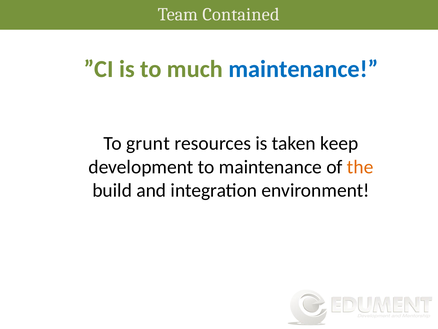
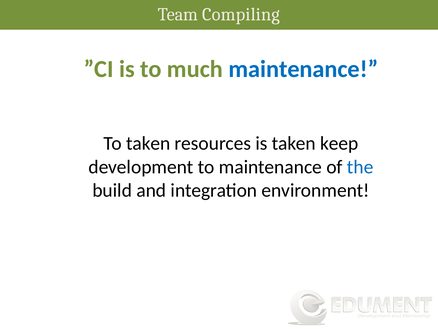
Contained: Contained -> Compiling
To grunt: grunt -> taken
the colour: orange -> blue
